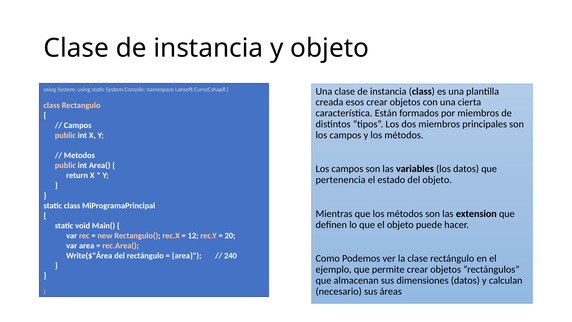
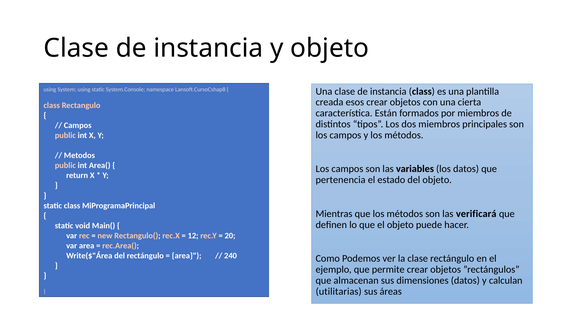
extension: extension -> verificará
necesario: necesario -> utilitarias
